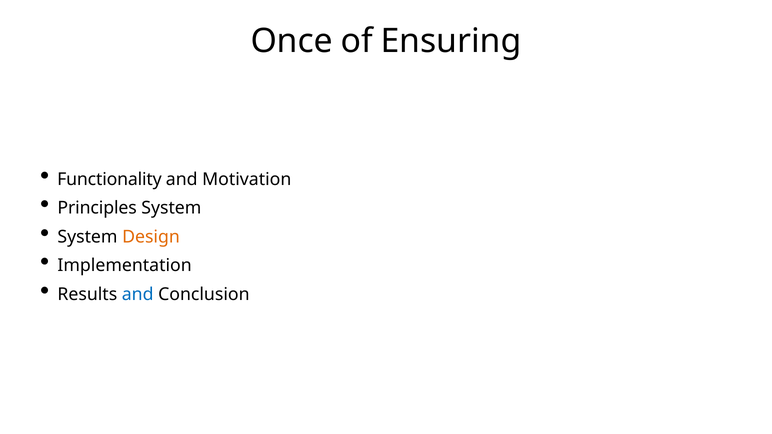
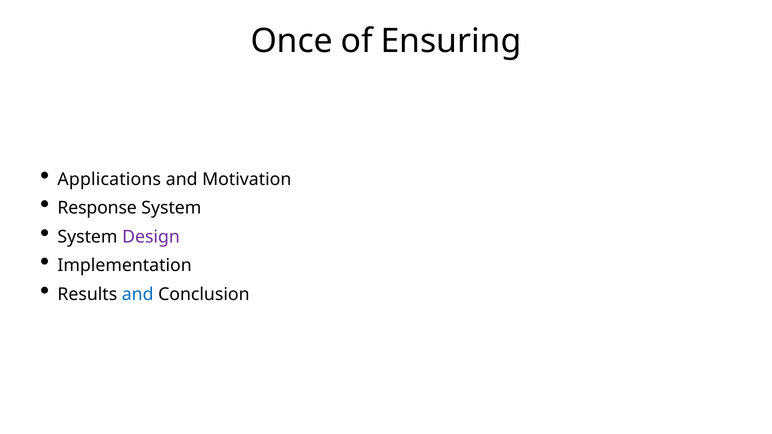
Functionality: Functionality -> Applications
Principles: Principles -> Response
Design colour: orange -> purple
